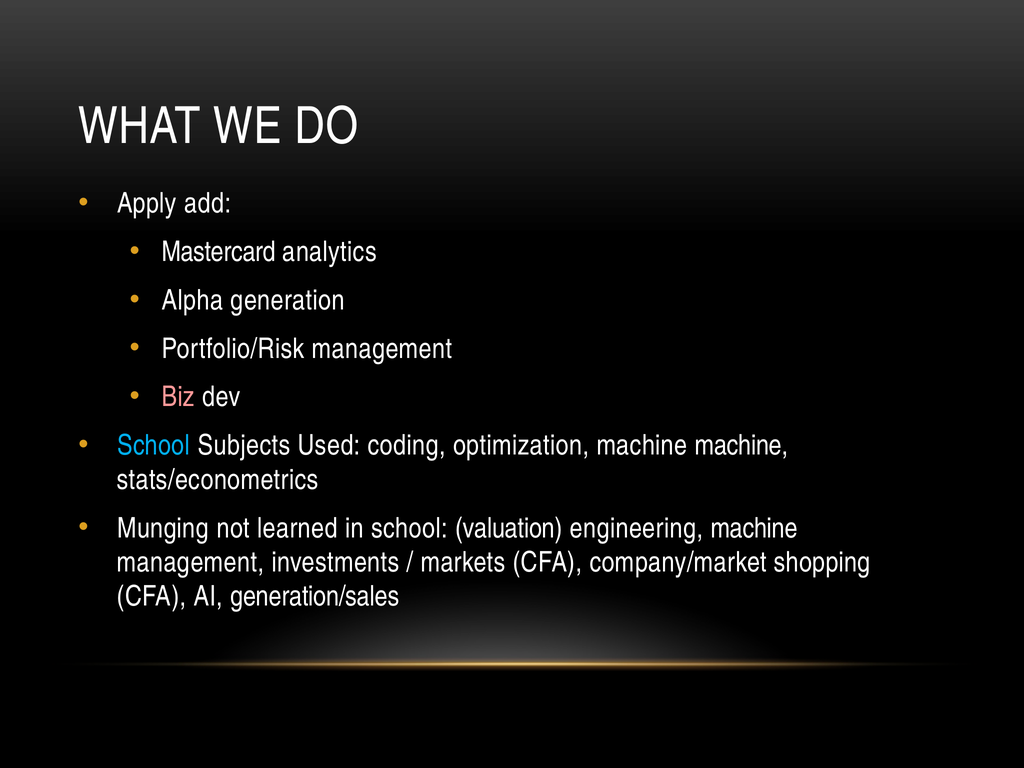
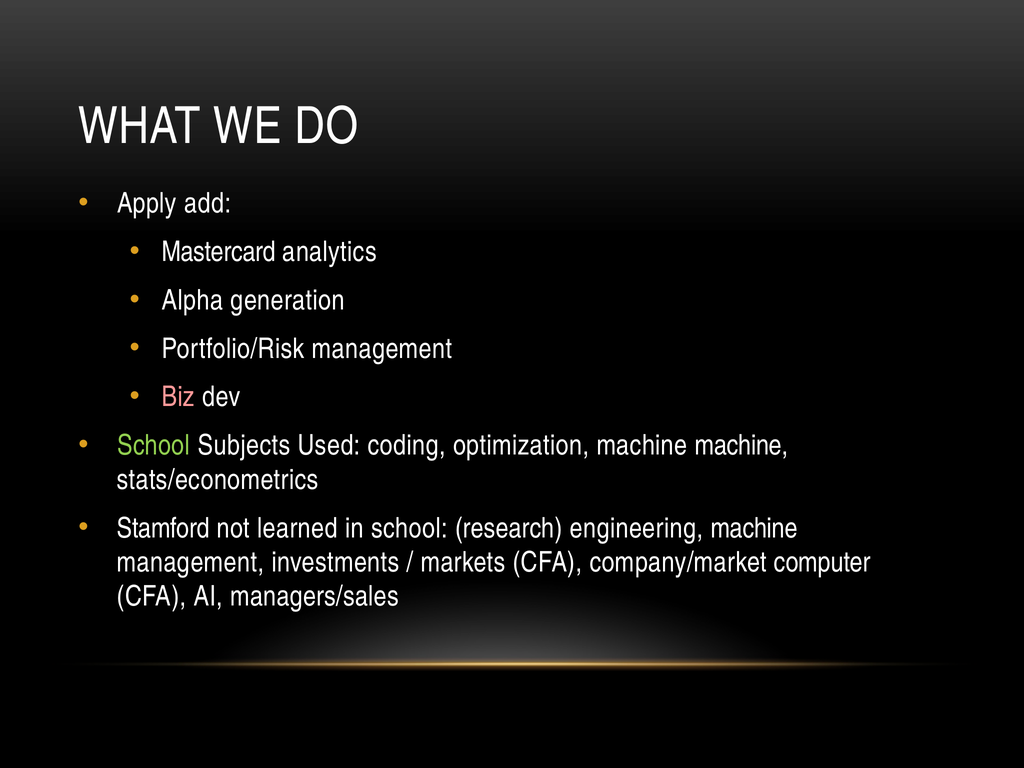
School at (154, 446) colour: light blue -> light green
Munging: Munging -> Stamford
valuation: valuation -> research
shopping: shopping -> computer
generation/sales: generation/sales -> managers/sales
